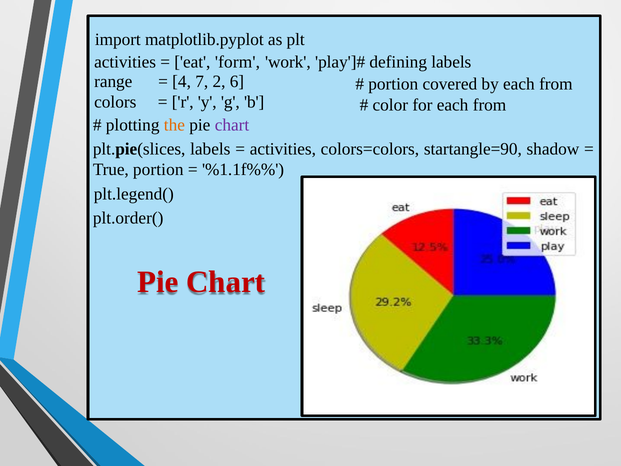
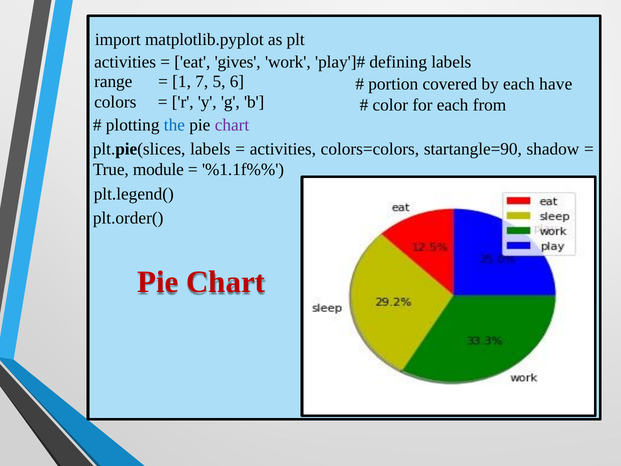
form: form -> gives
4: 4 -> 1
2: 2 -> 5
by each from: from -> have
the colour: orange -> blue
True portion: portion -> module
